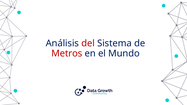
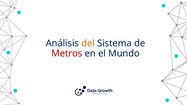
del colour: red -> orange
